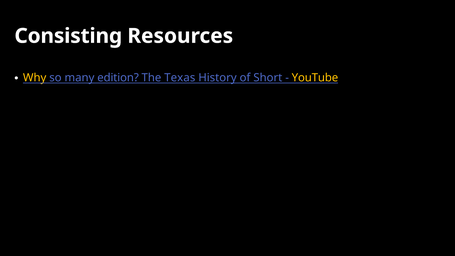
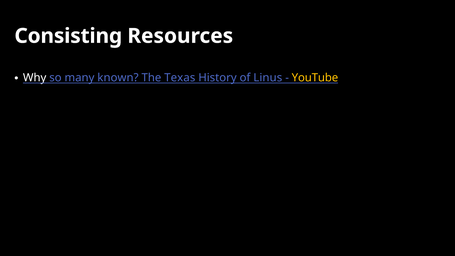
Why colour: yellow -> white
edition: edition -> known
Short: Short -> Linus
